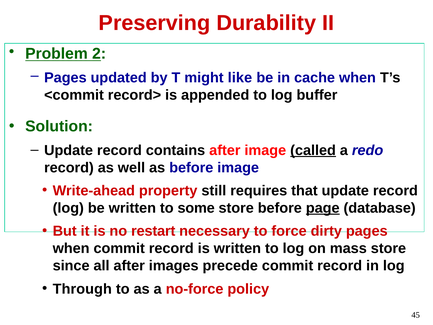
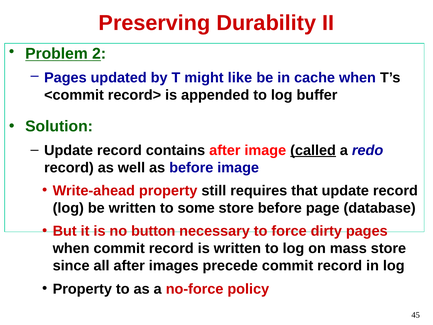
page underline: present -> none
restart: restart -> button
Through at (82, 289): Through -> Property
